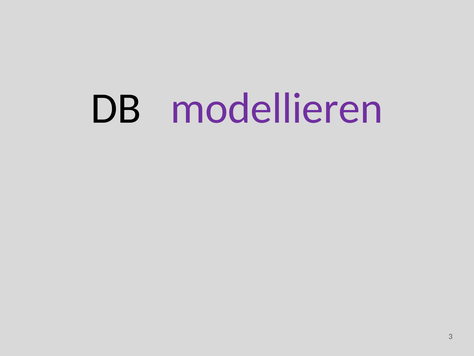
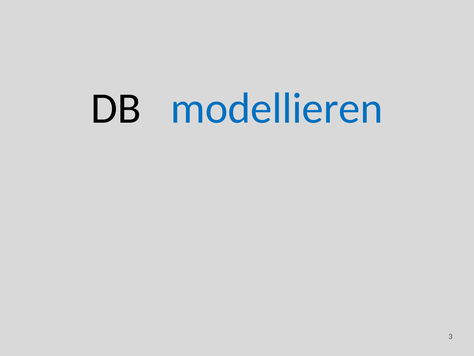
modellieren colour: purple -> blue
